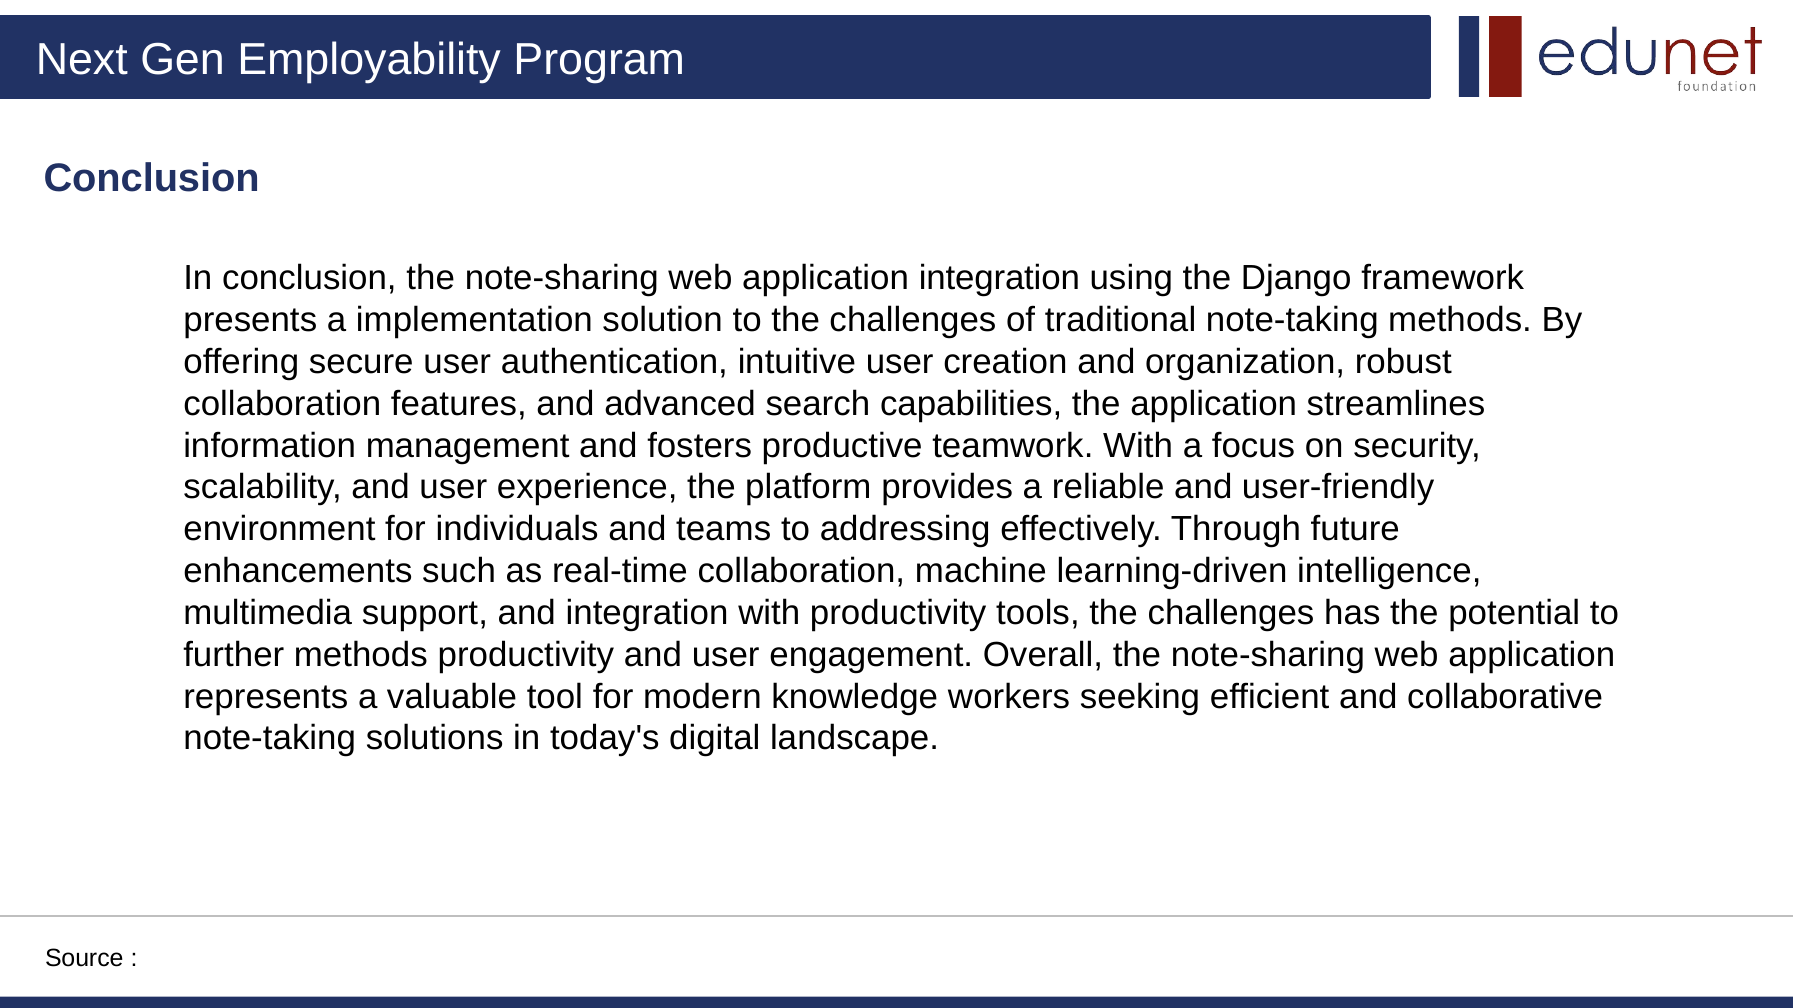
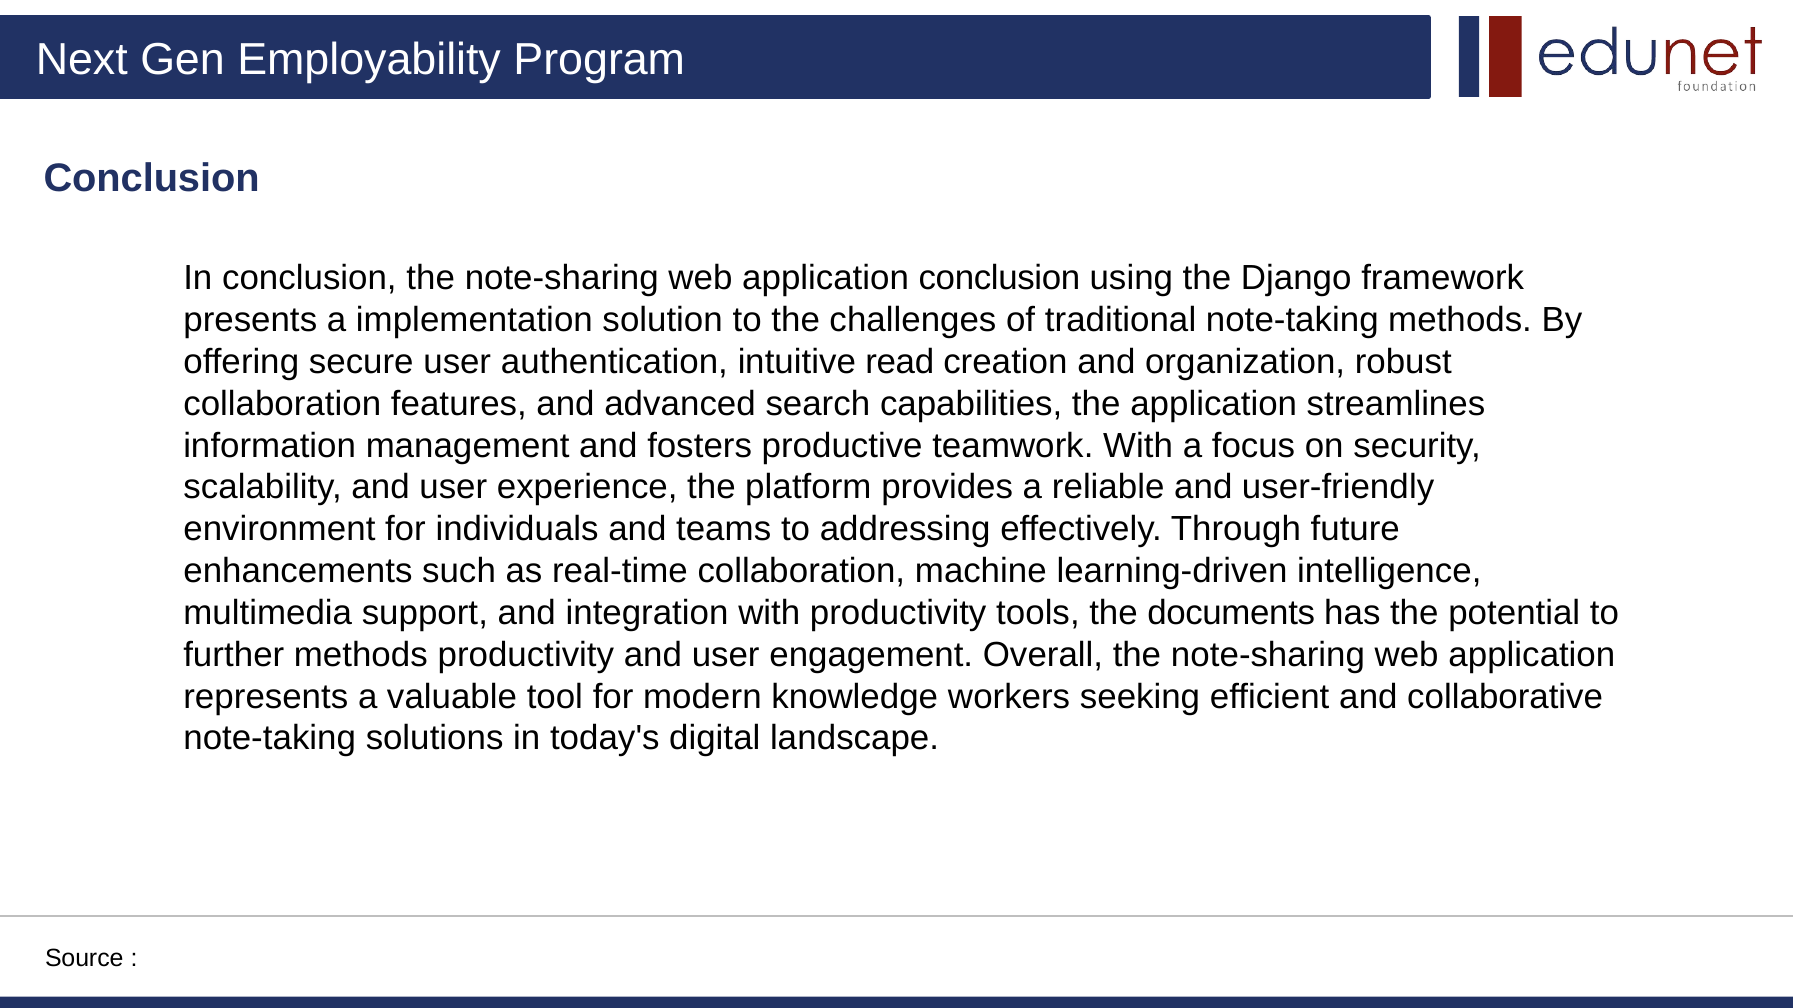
application integration: integration -> conclusion
intuitive user: user -> read
tools the challenges: challenges -> documents
